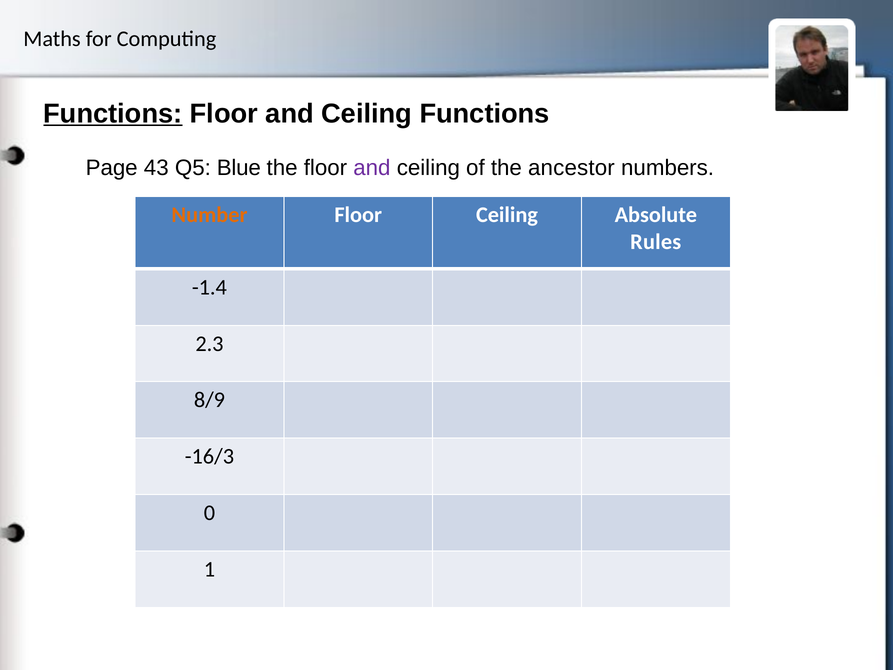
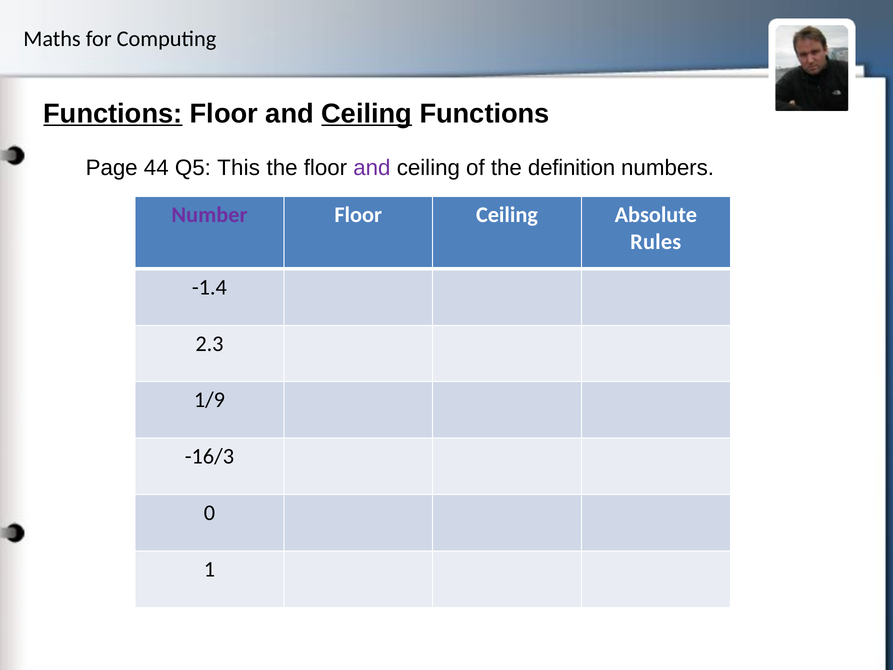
Ceiling at (367, 114) underline: none -> present
43: 43 -> 44
Blue: Blue -> This
ancestor: ancestor -> definition
Number colour: orange -> purple
8/9: 8/9 -> 1/9
